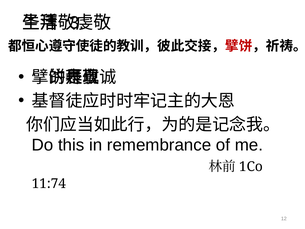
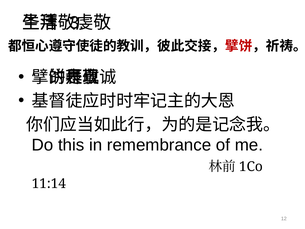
11:74: 11:74 -> 11:14
